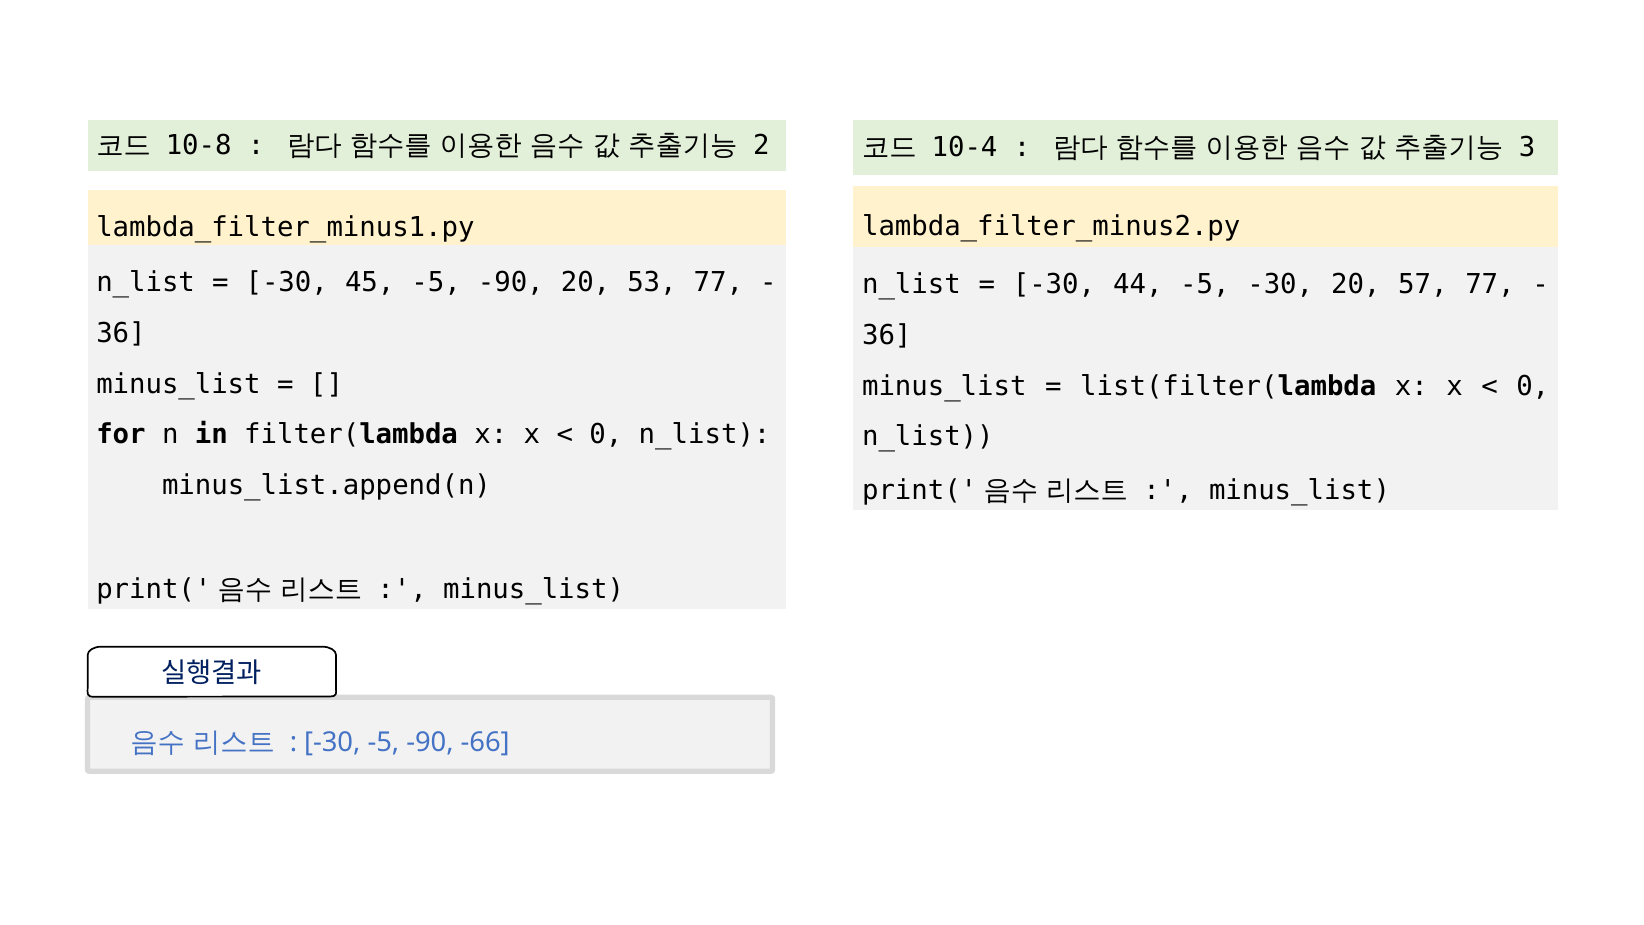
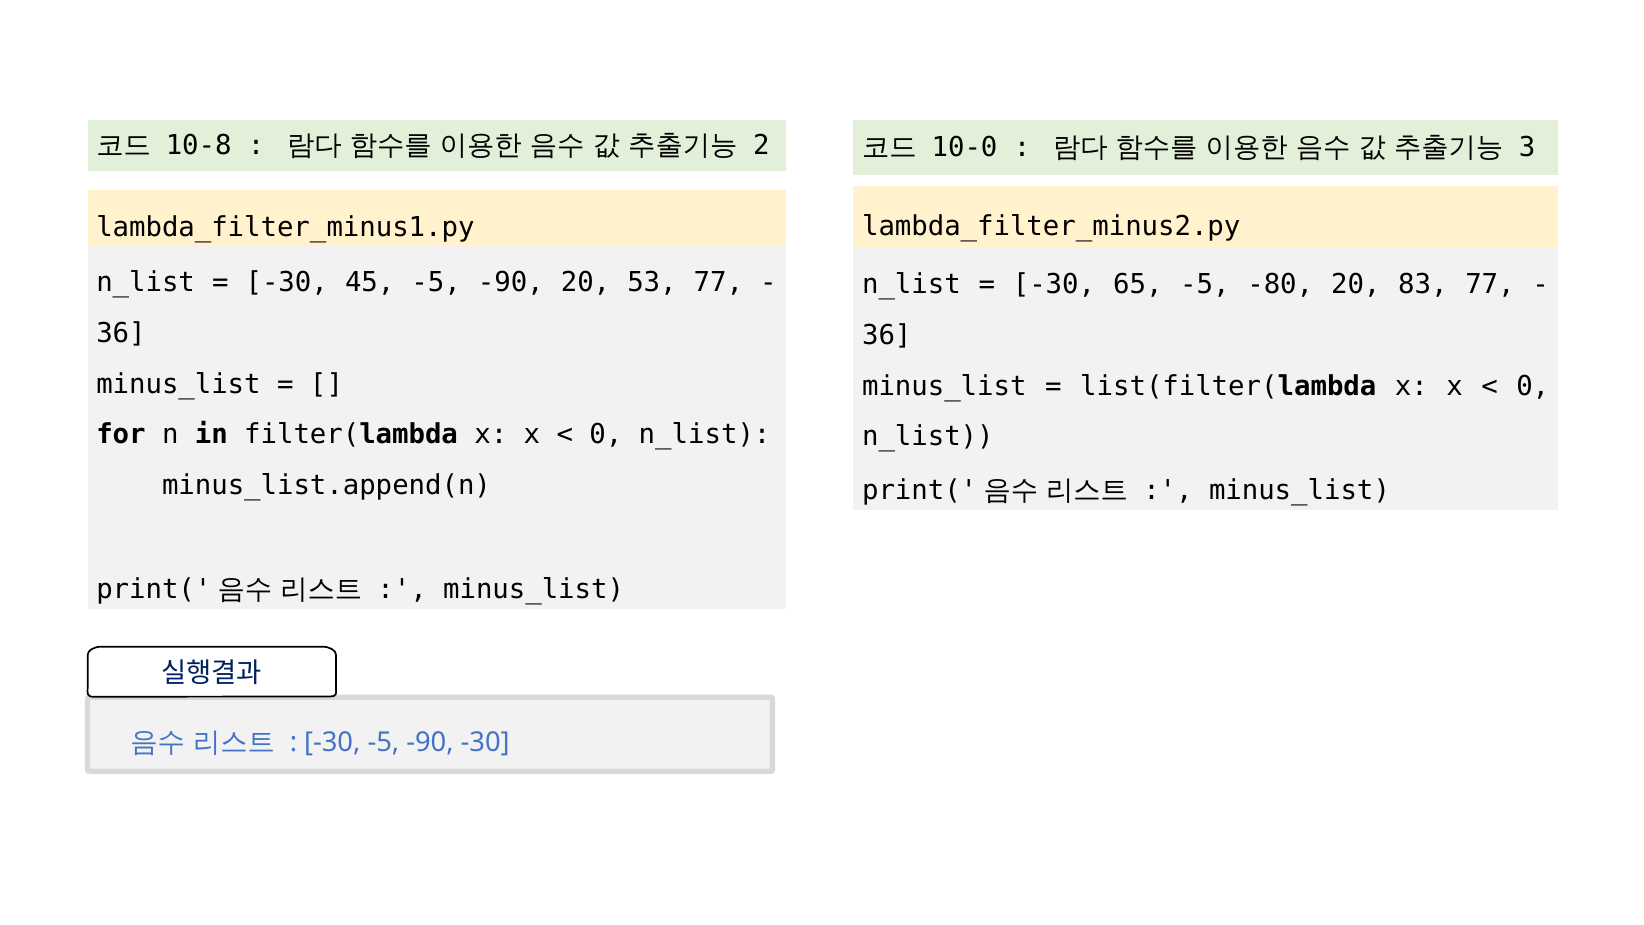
10-4: 10-4 -> 10-0
44: 44 -> 65
-5 -30: -30 -> -80
57: 57 -> 83
-90 -66: -66 -> -30
